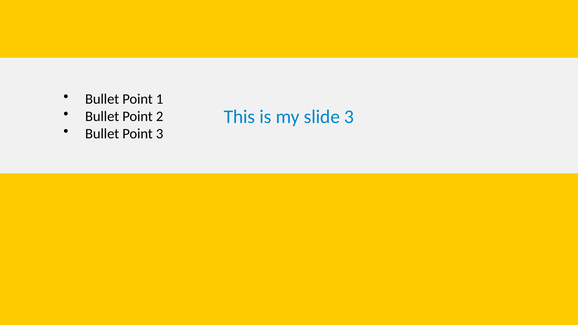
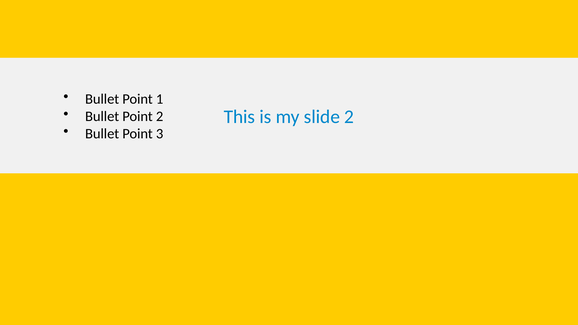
slide 3: 3 -> 2
